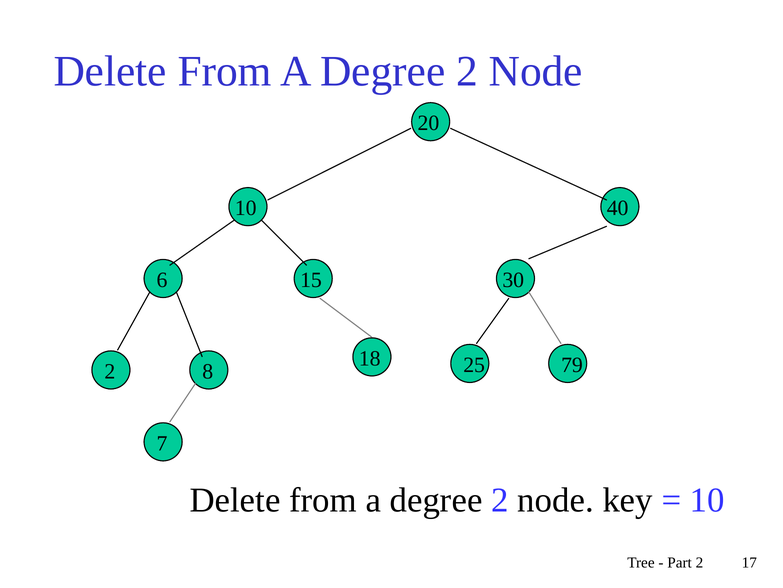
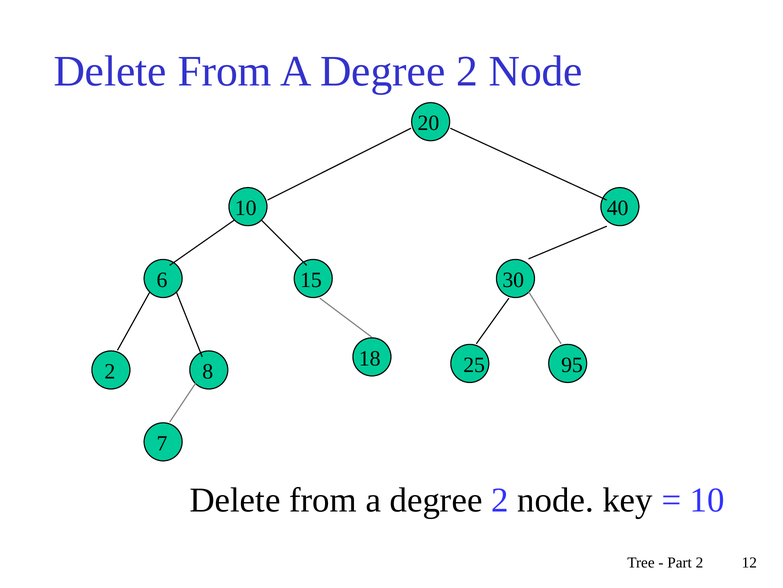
79: 79 -> 95
17: 17 -> 12
